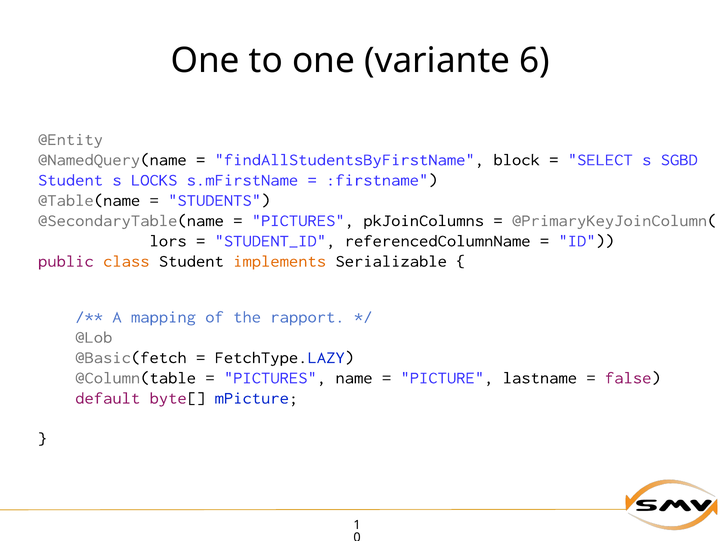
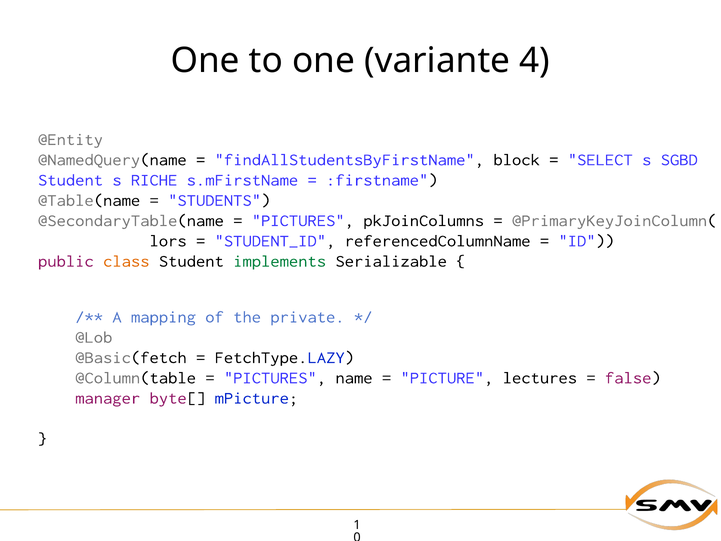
6: 6 -> 4
LOCKS: LOCKS -> RICHE
implements colour: orange -> green
rapport: rapport -> private
lastname: lastname -> lectures
default: default -> manager
